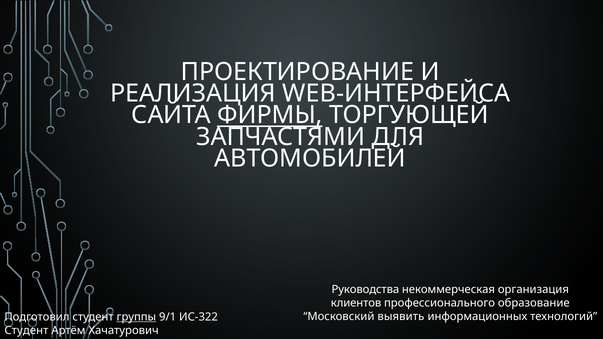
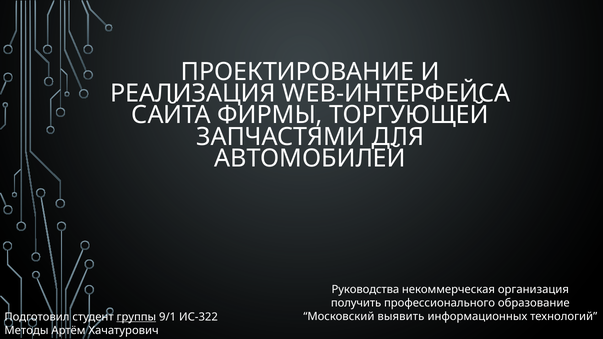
ФИРМЫ underline: present -> none
клиентов: клиентов -> получить
Студент at (26, 331): Студент -> Методы
